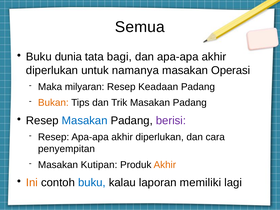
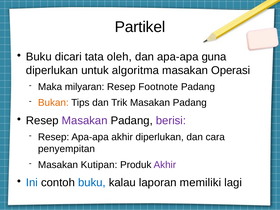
Semua: Semua -> Partikel
dunia: dunia -> dicari
bagi: bagi -> oleh
dan apa-apa akhir: akhir -> guna
namanya: namanya -> algoritma
Keadaan: Keadaan -> Footnote
Masakan at (85, 120) colour: blue -> purple
Akhir at (165, 165) colour: orange -> purple
Ini colour: orange -> blue
